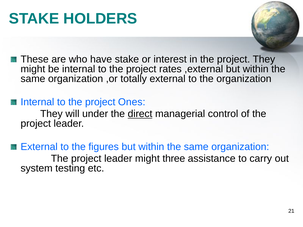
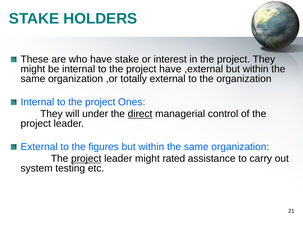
project rates: rates -> have
project at (86, 159) underline: none -> present
three: three -> rated
